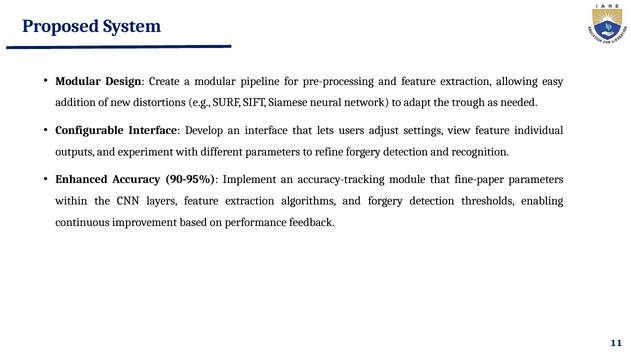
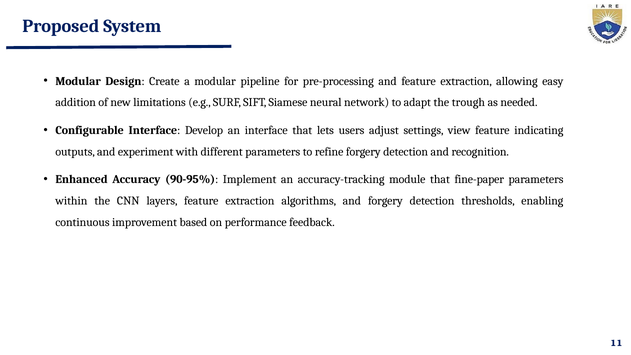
distortions: distortions -> limitations
individual: individual -> indicating
